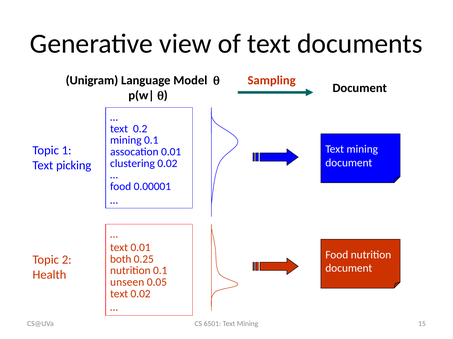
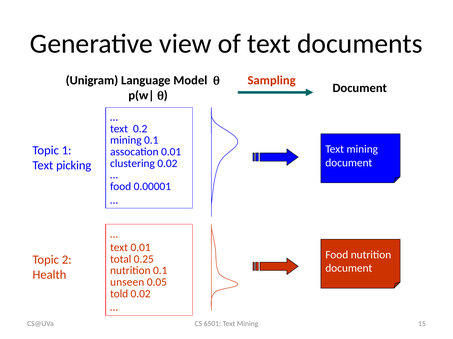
both: both -> total
text at (119, 294): text -> told
